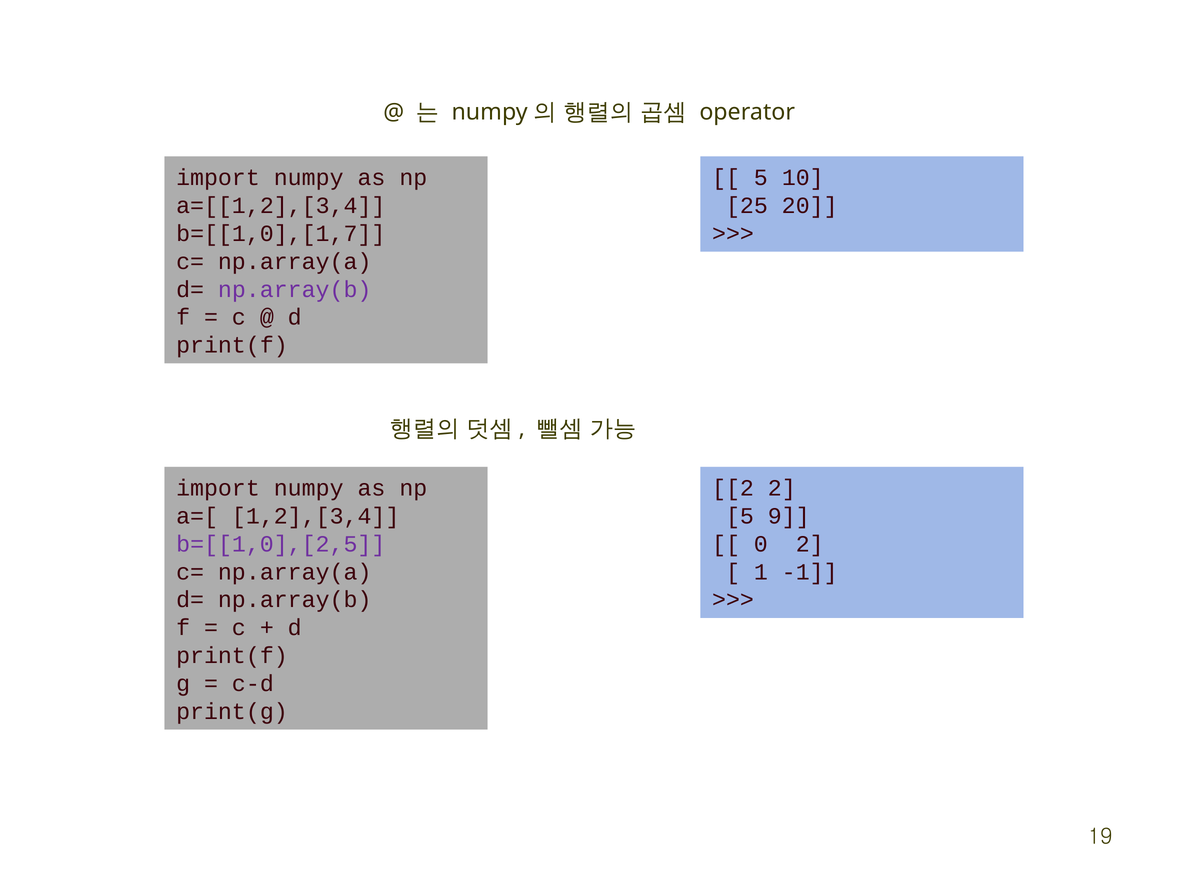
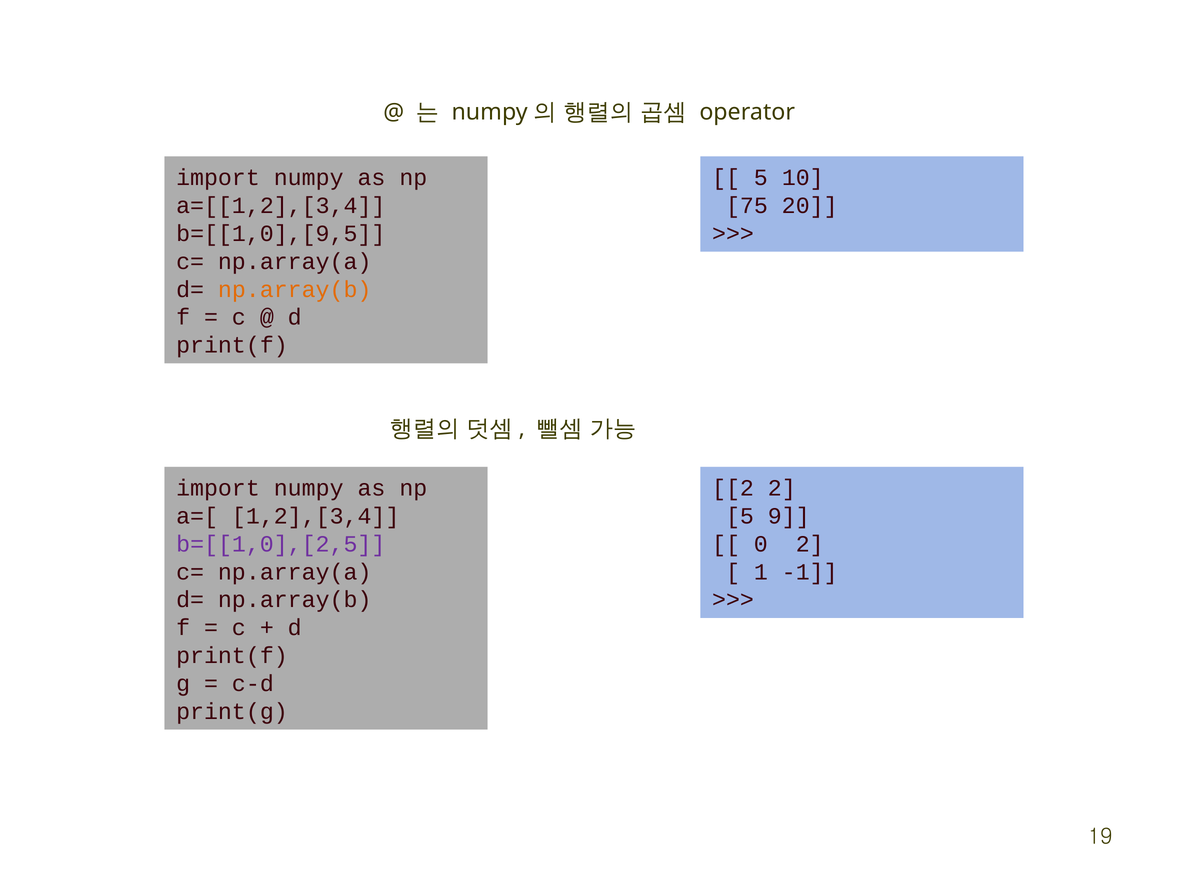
25: 25 -> 75
b=[[1,0],[1,7: b=[[1,0],[1,7 -> b=[[1,0],[9,5
np.array(b at (295, 289) colour: purple -> orange
